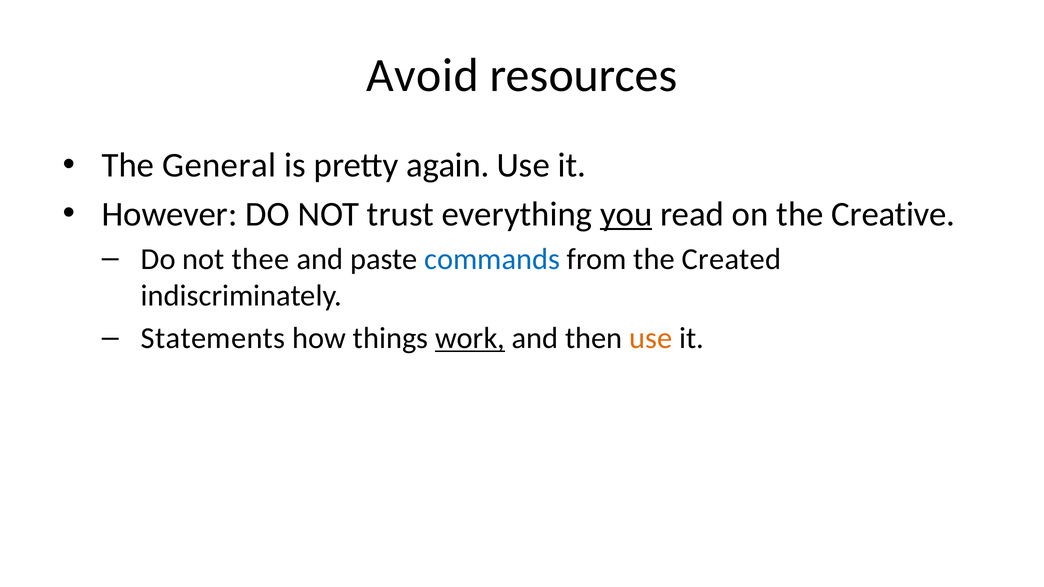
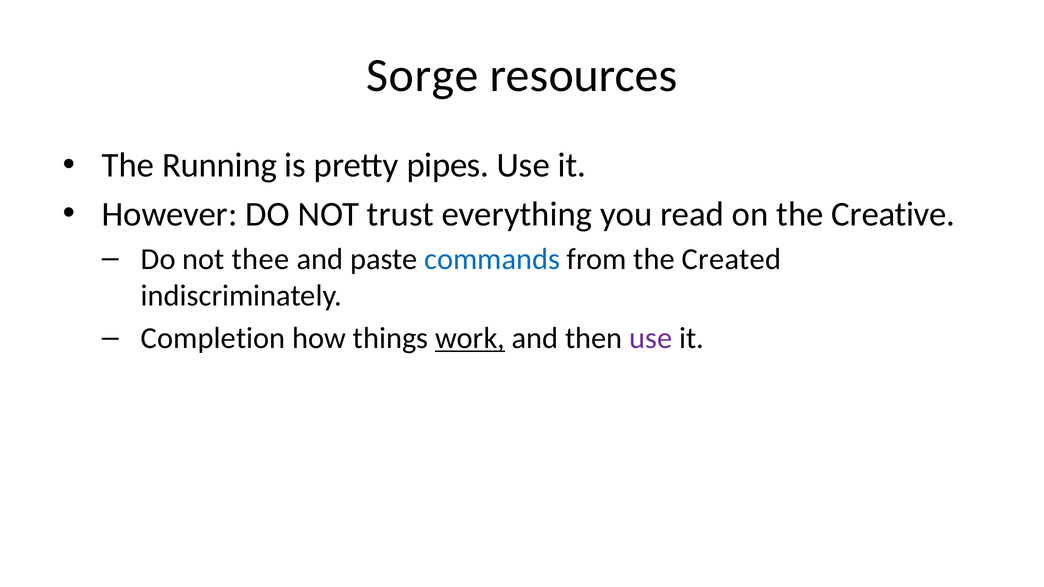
Avoid: Avoid -> Sorge
General: General -> Running
again: again -> pipes
you underline: present -> none
Statements: Statements -> Completion
use at (651, 338) colour: orange -> purple
